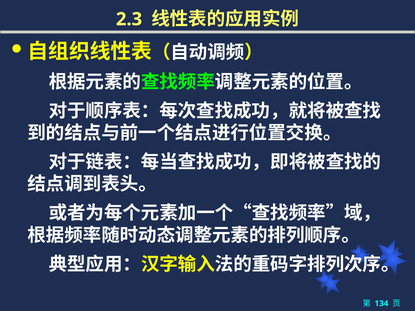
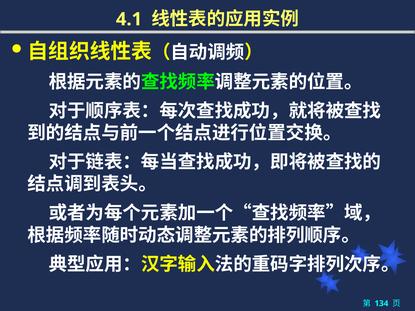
2.3: 2.3 -> 4.1
